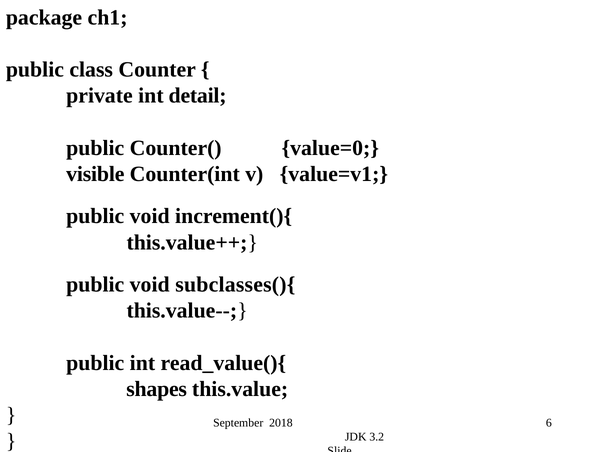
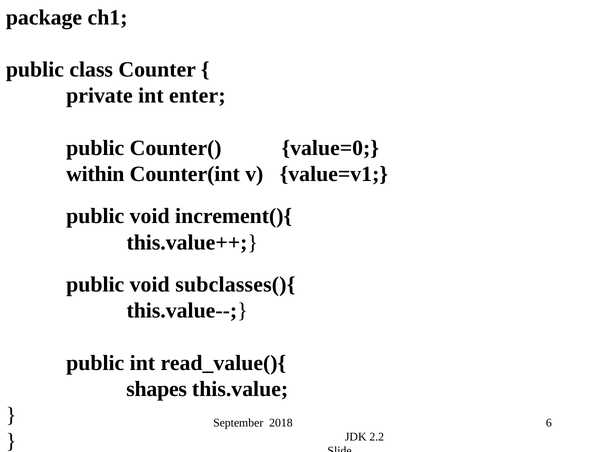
detail: detail -> enter
visible: visible -> within
3.2: 3.2 -> 2.2
